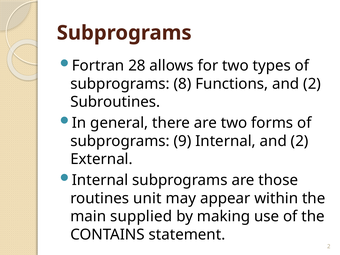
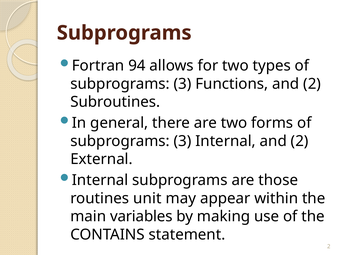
28: 28 -> 94
8 at (183, 84): 8 -> 3
9 at (183, 141): 9 -> 3
supplied: supplied -> variables
